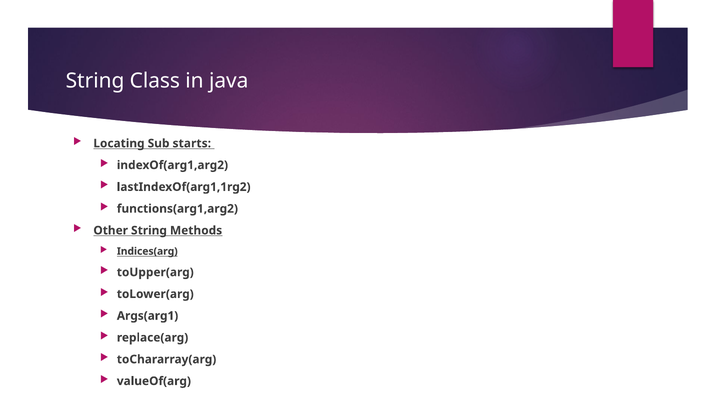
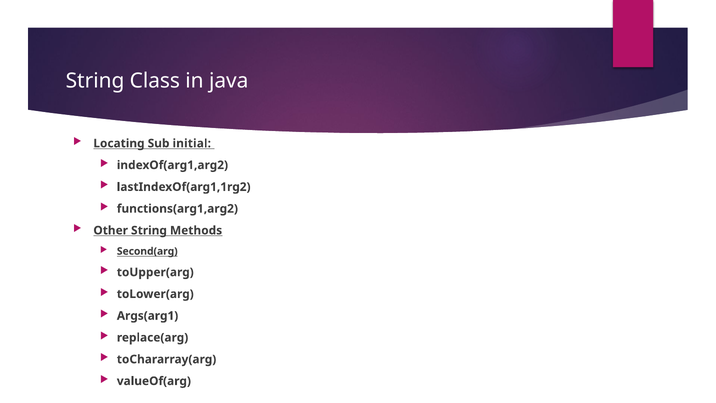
starts: starts -> initial
Indices(arg: Indices(arg -> Second(arg
